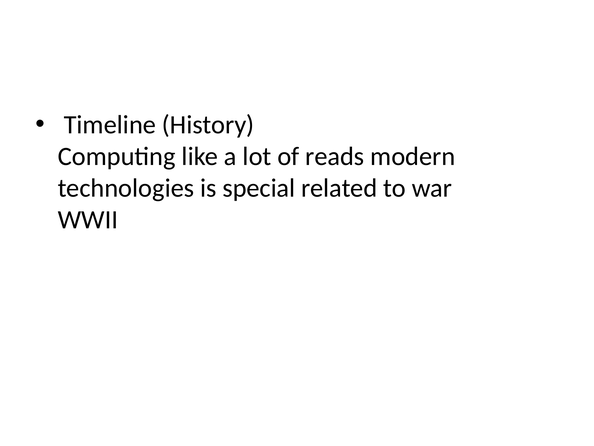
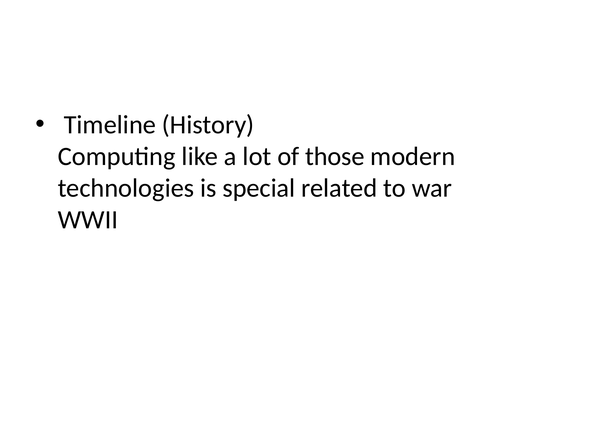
reads: reads -> those
